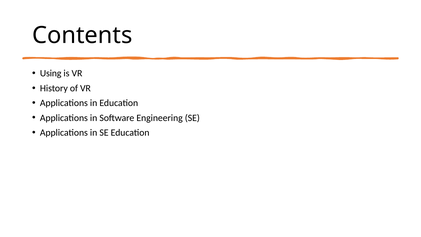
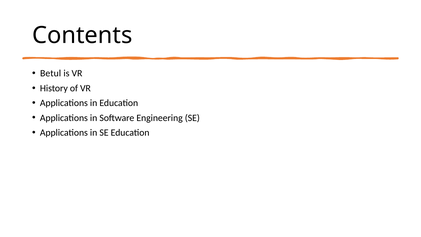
Using: Using -> Betul
